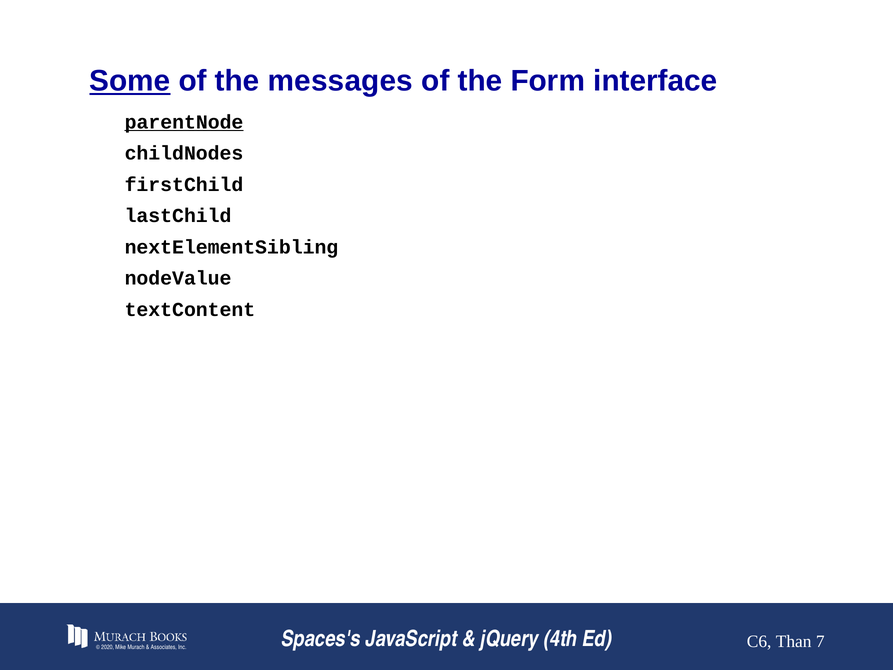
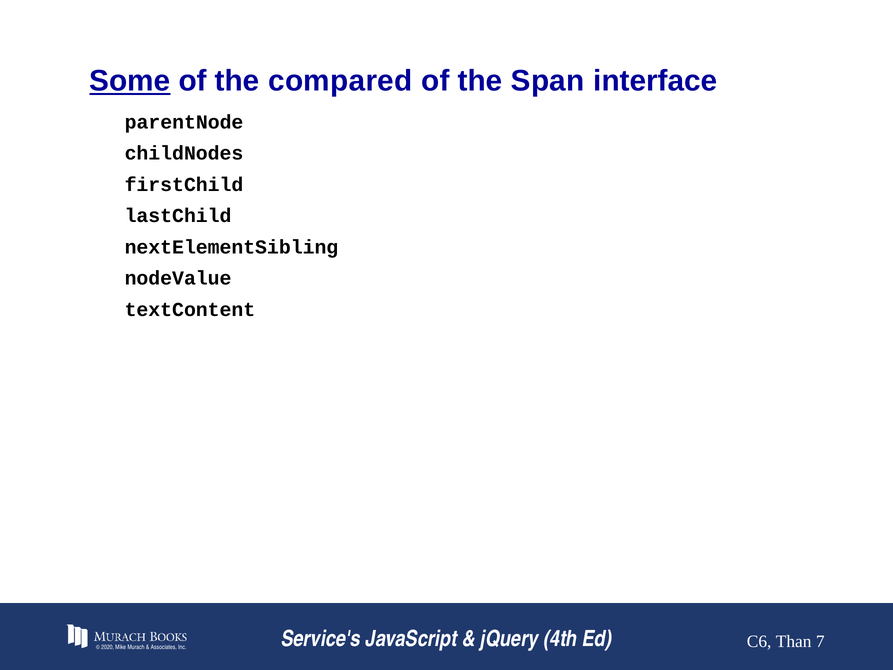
messages: messages -> compared
Form: Form -> Span
parentNode underline: present -> none
Spaces's: Spaces's -> Service's
